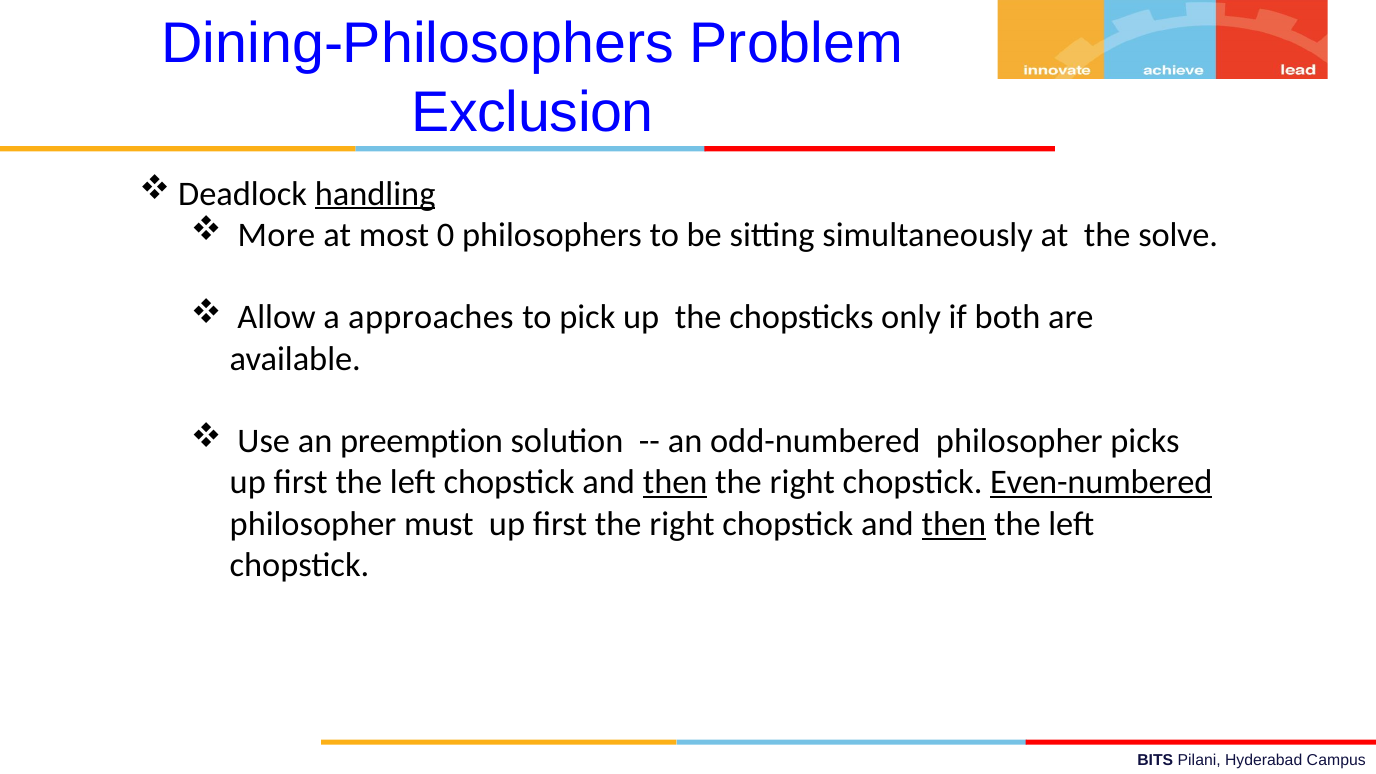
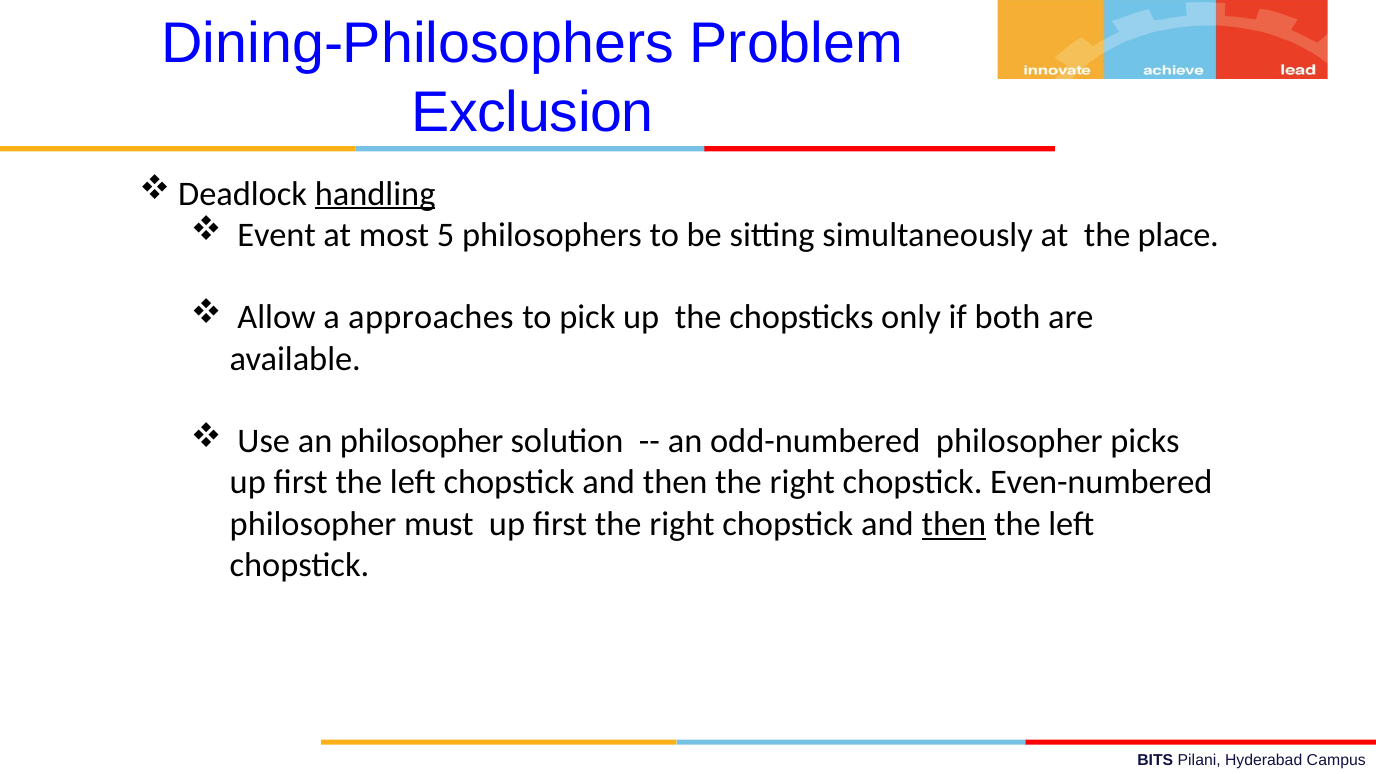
More: More -> Event
0: 0 -> 5
solve: solve -> place
an preemption: preemption -> philosopher
then at (675, 483) underline: present -> none
Even-numbered underline: present -> none
